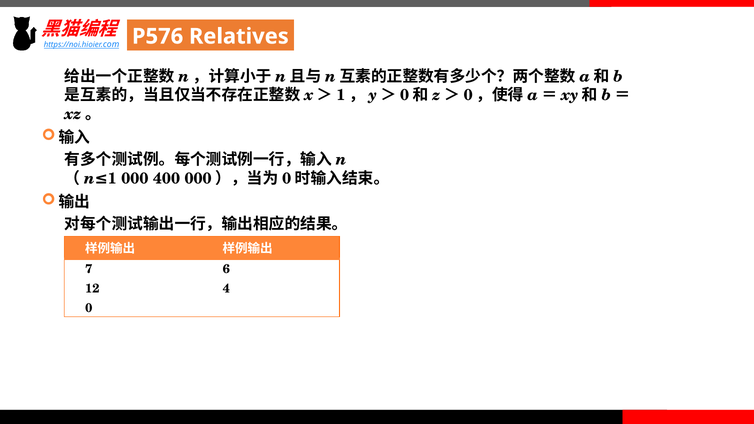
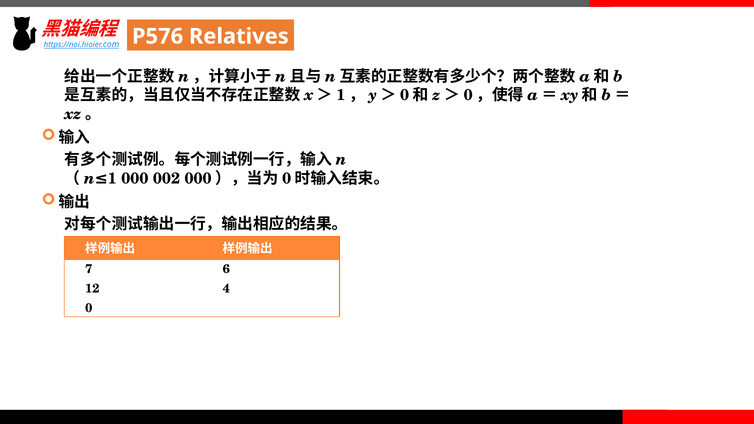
400: 400 -> 002
